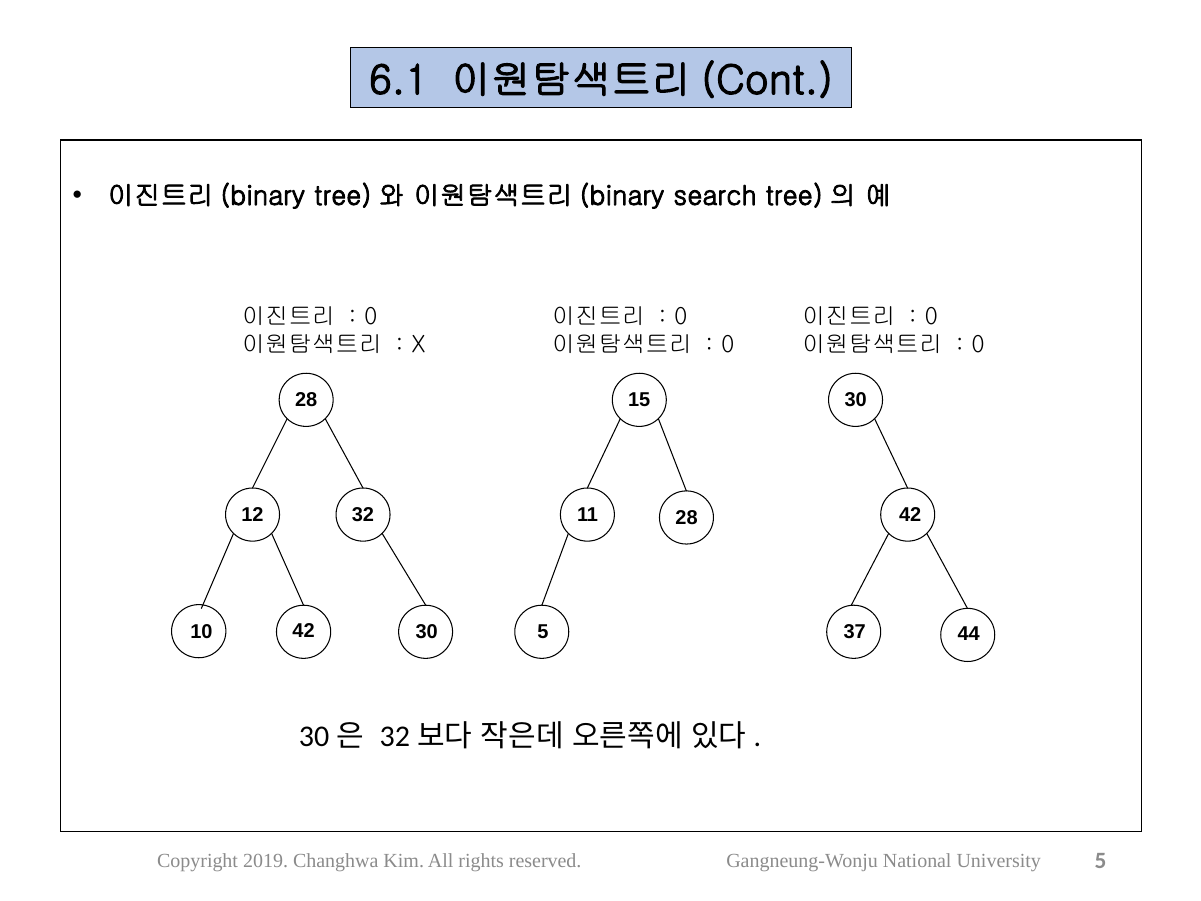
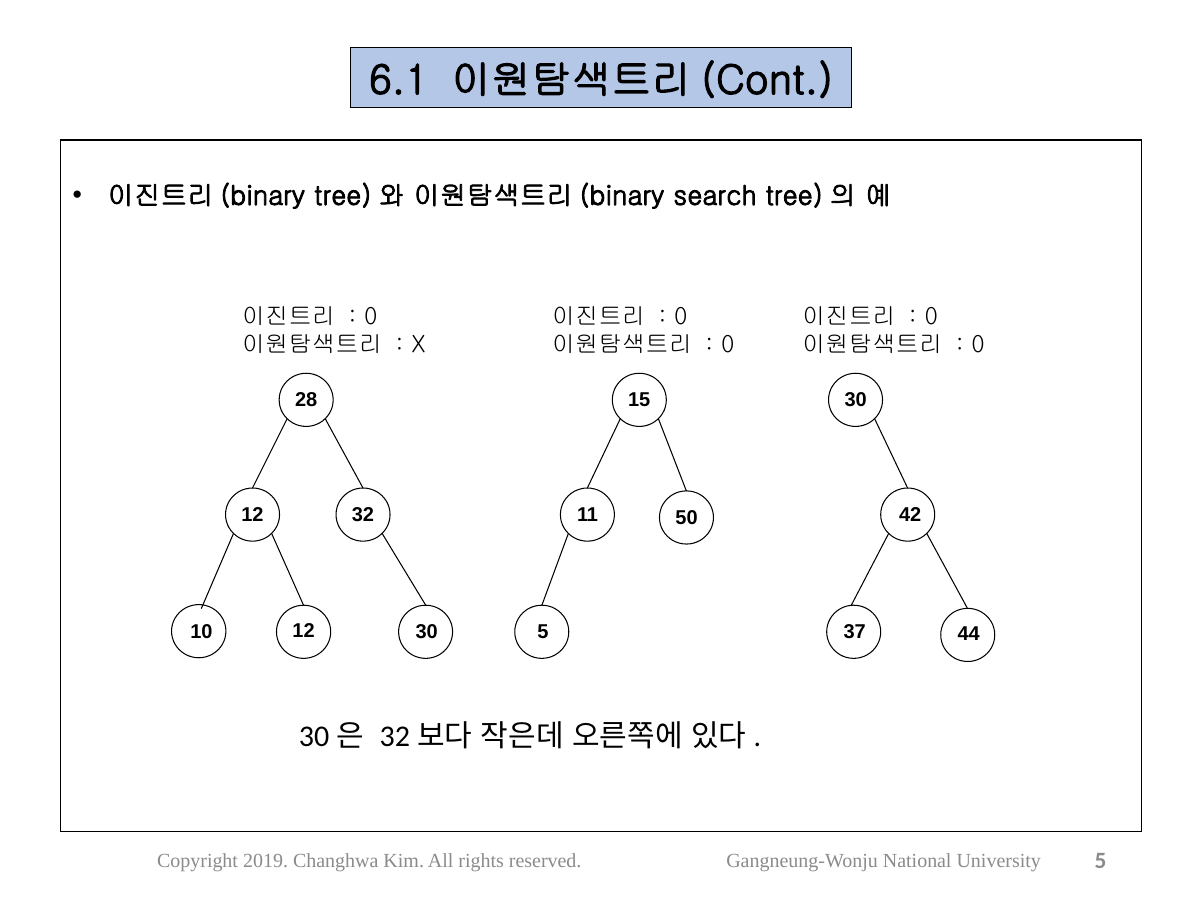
11 28: 28 -> 50
10 42: 42 -> 12
